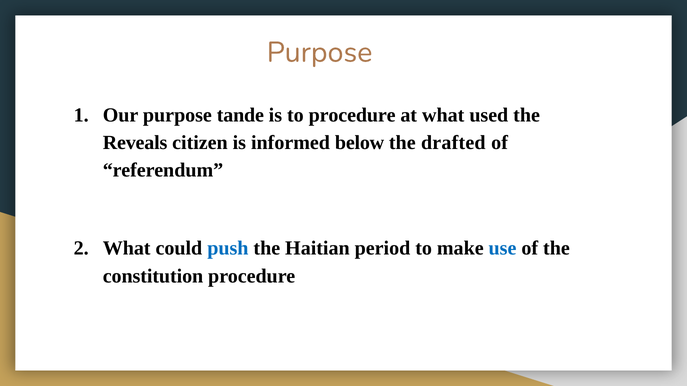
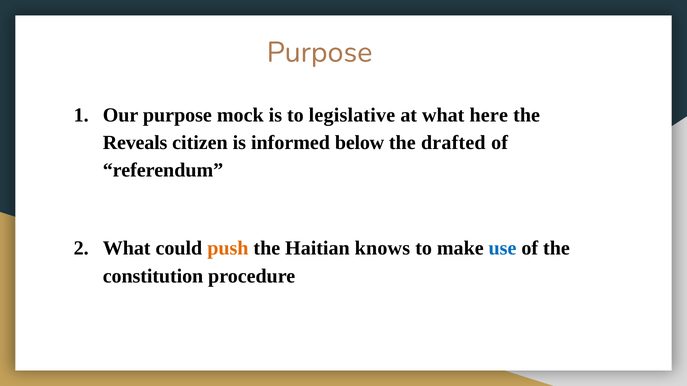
tande: tande -> mock
to procedure: procedure -> legislative
used: used -> here
push colour: blue -> orange
period: period -> knows
